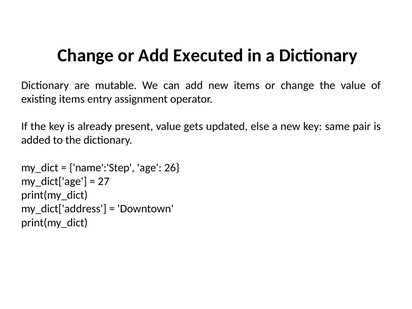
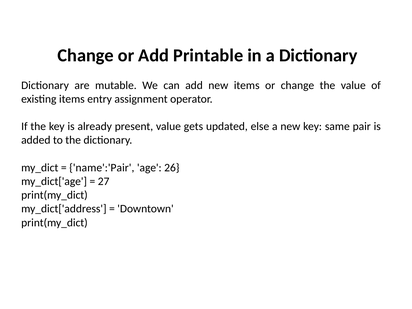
Executed: Executed -> Printable
name':'Step: name':'Step -> name':'Pair
